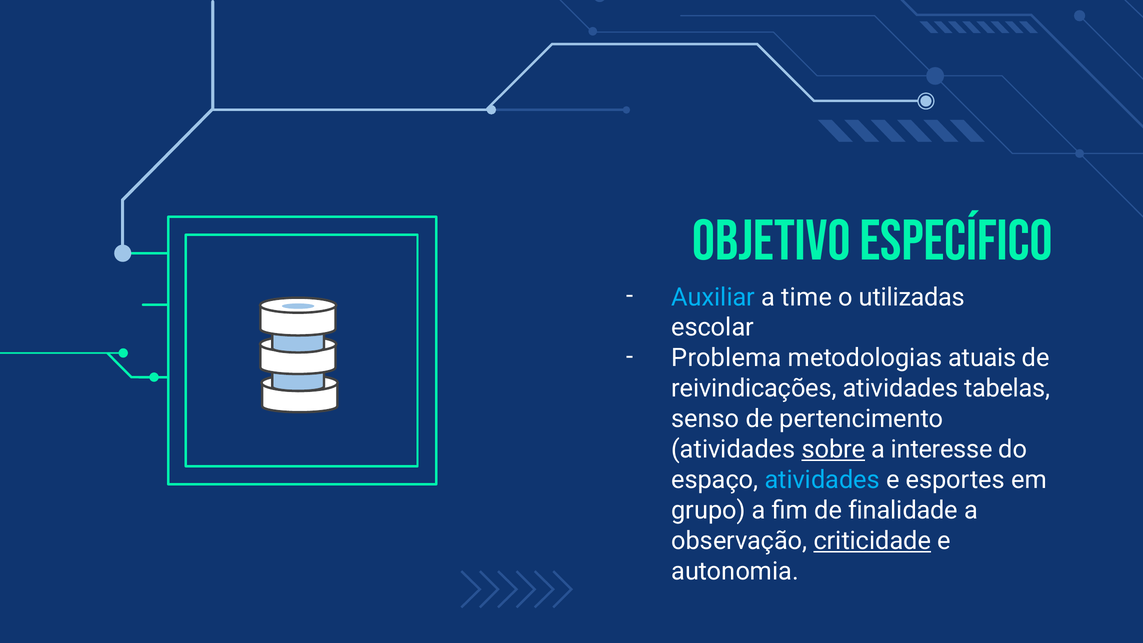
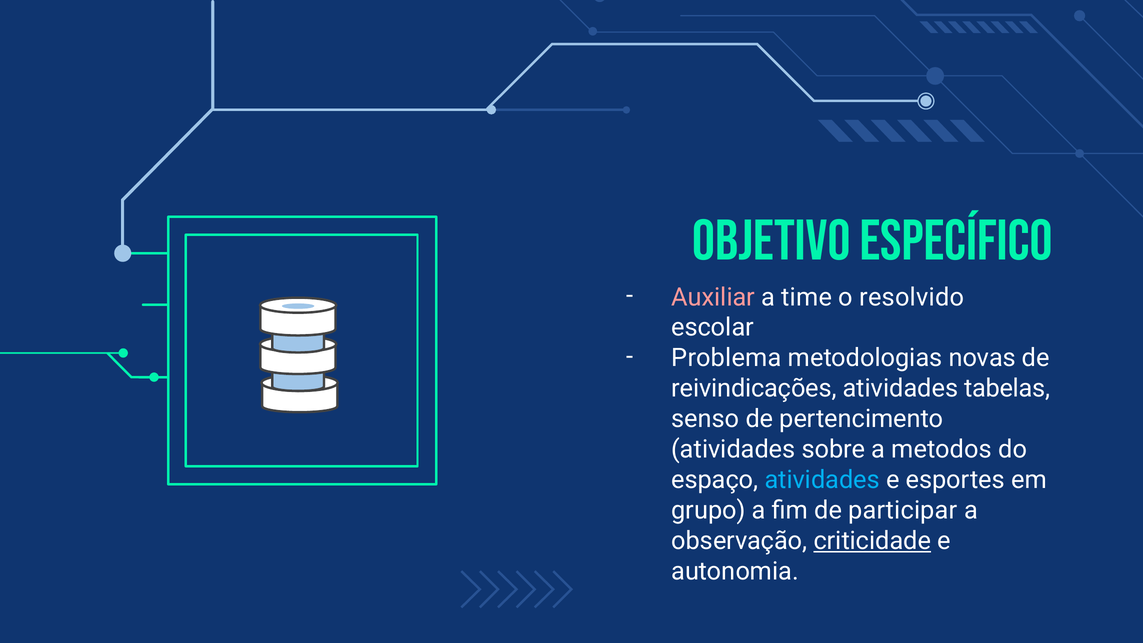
Auxiliar colour: light blue -> pink
utilizadas: utilizadas -> resolvido
atuais: atuais -> novas
sobre underline: present -> none
interesse: interesse -> metodos
finalidade: finalidade -> participar
